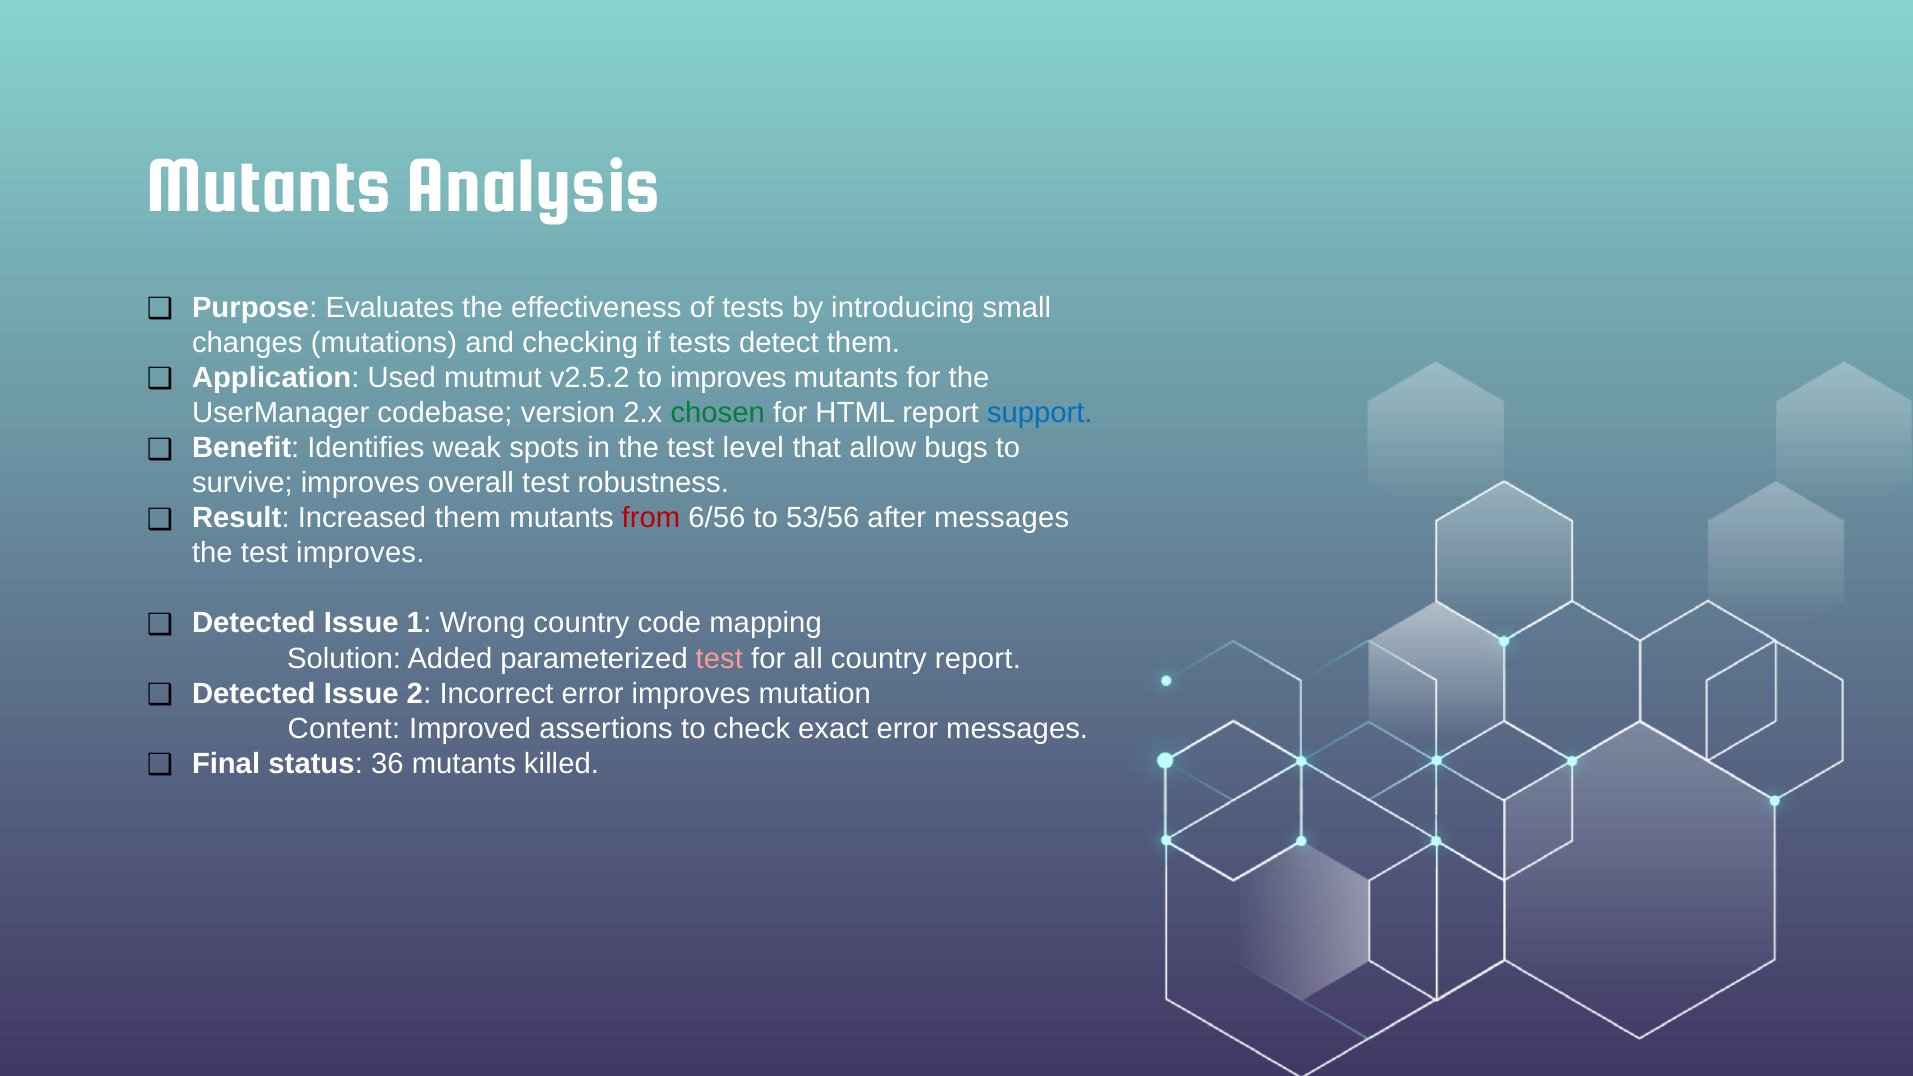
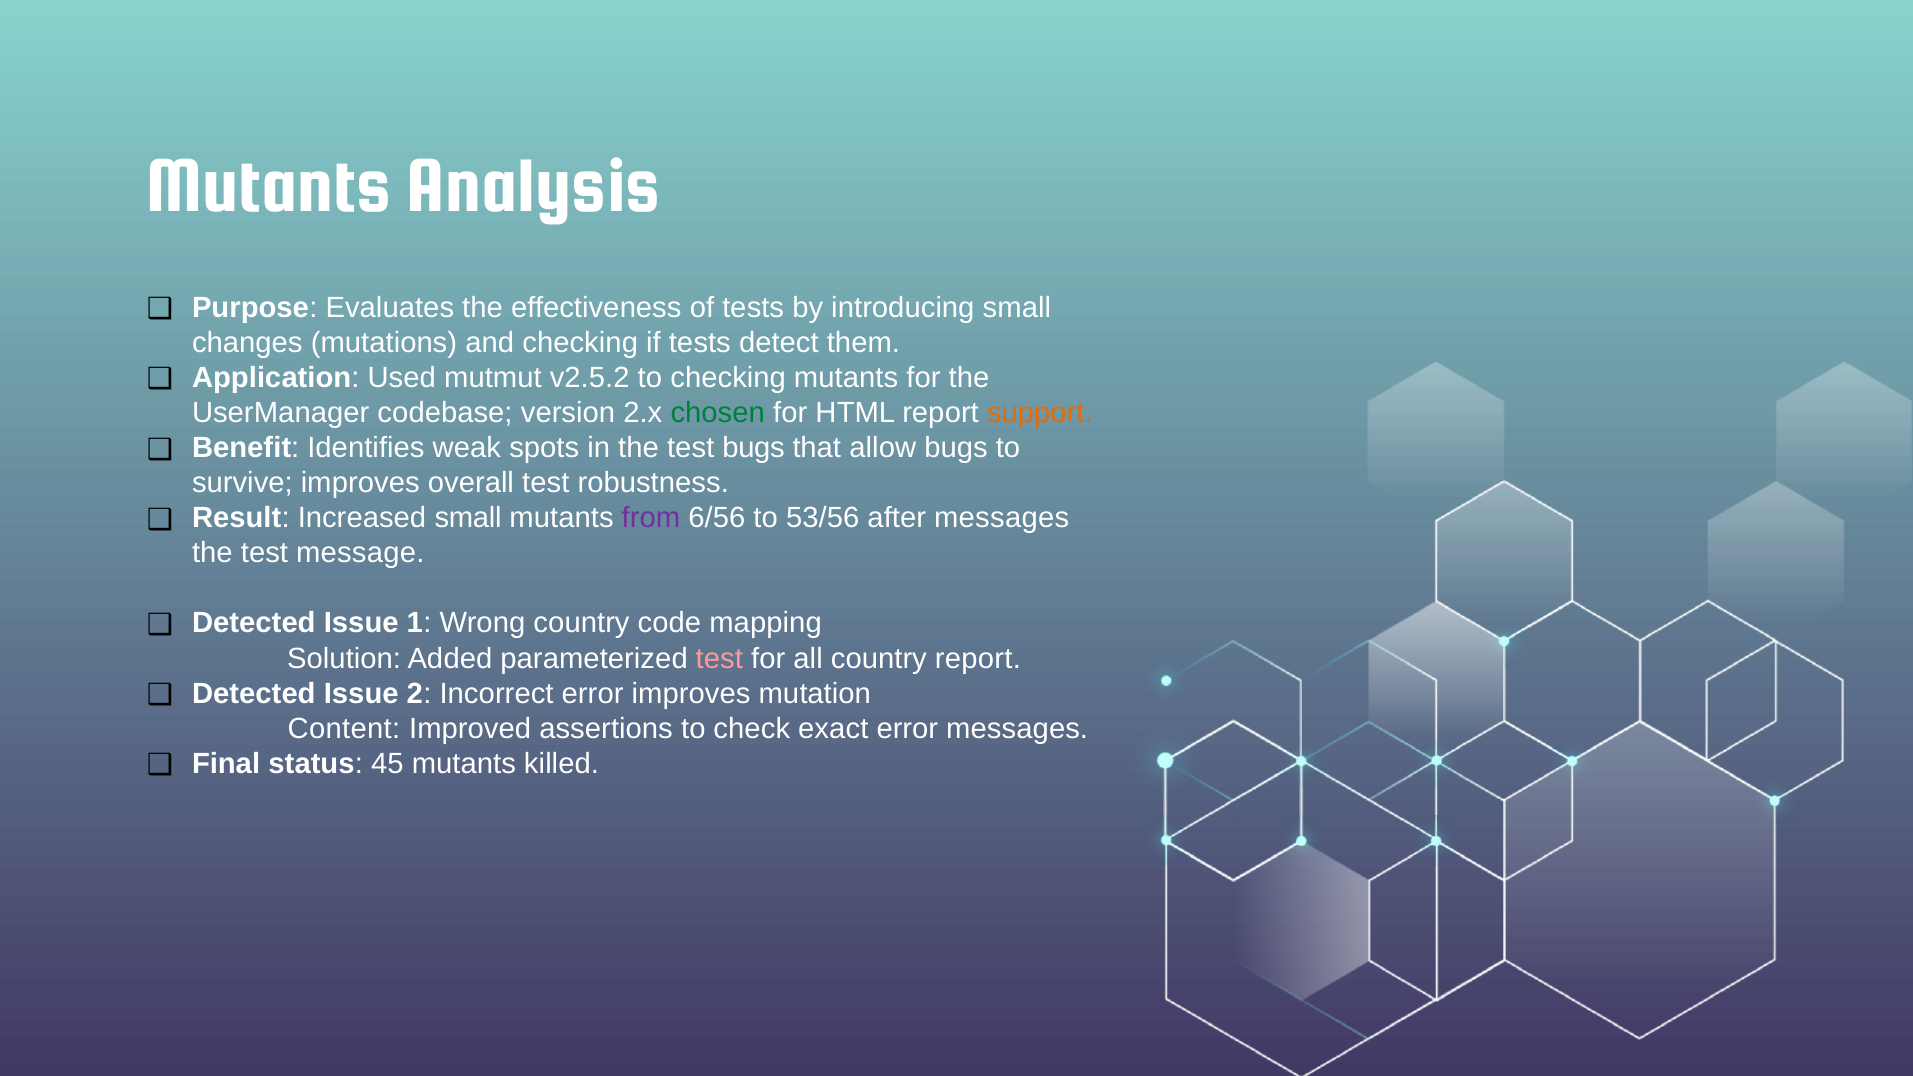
to improves: improves -> checking
support colour: blue -> orange
test level: level -> bugs
Increased them: them -> small
from colour: red -> purple
test improves: improves -> message
36: 36 -> 45
